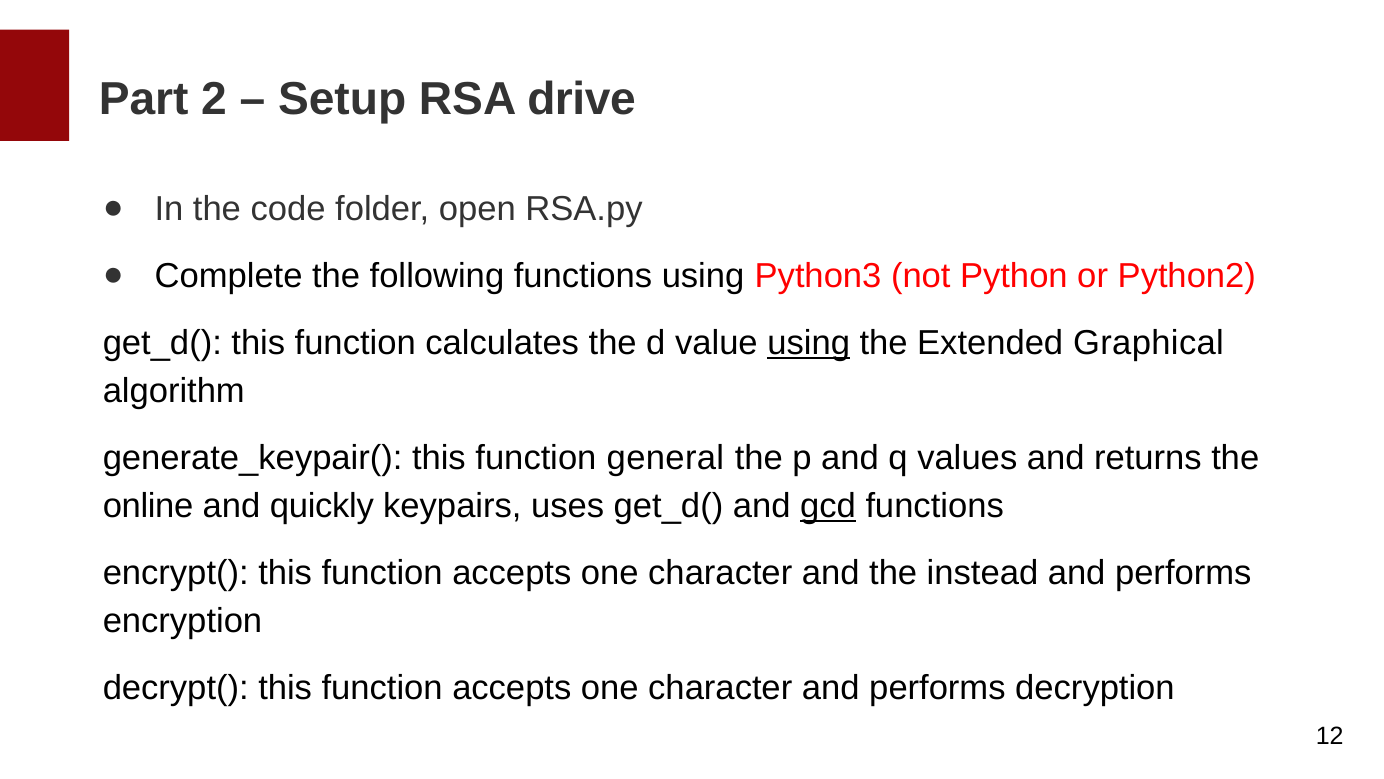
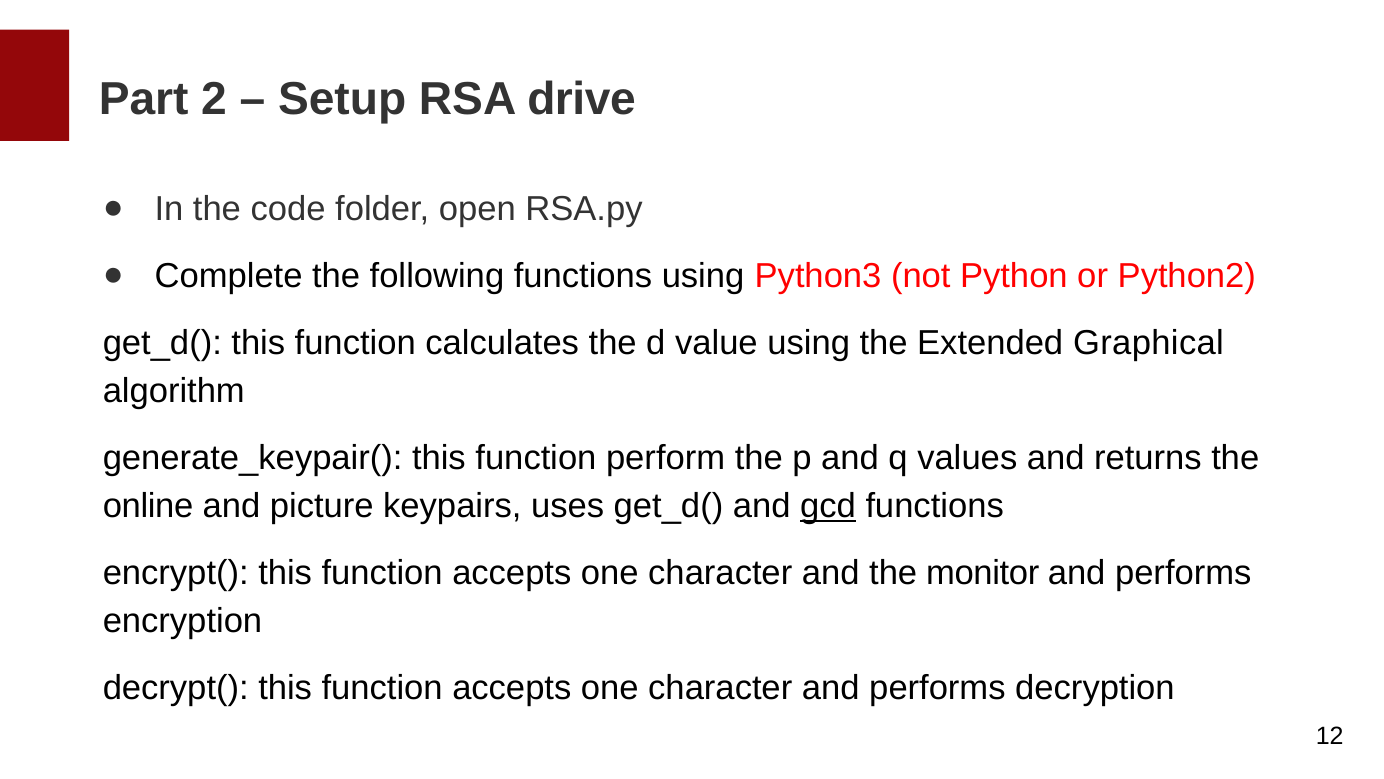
using at (809, 343) underline: present -> none
general: general -> perform
quickly: quickly -> picture
instead: instead -> monitor
